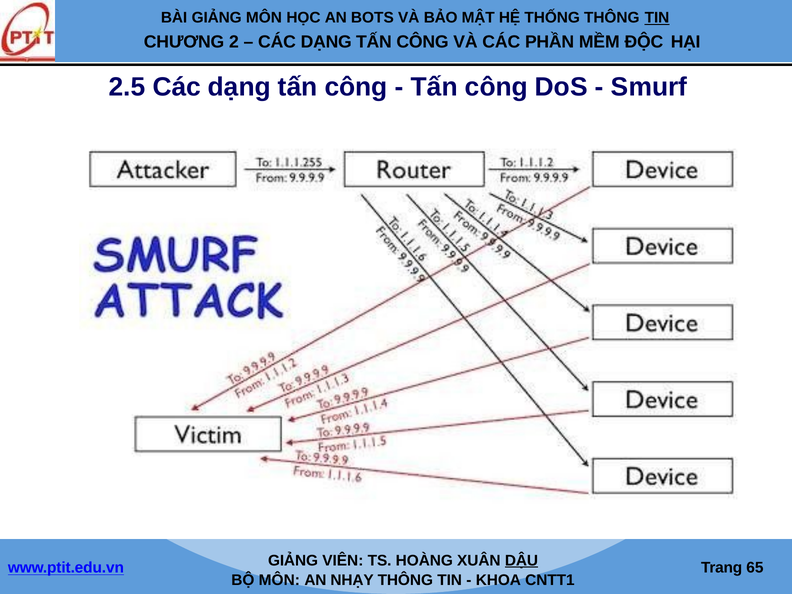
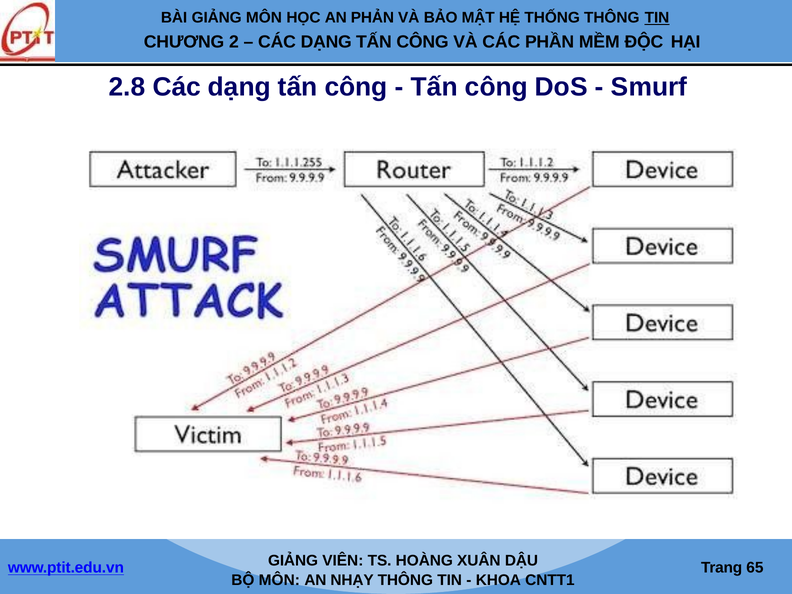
BOTS: BOTS -> PHẢN
2.5: 2.5 -> 2.8
DẬU underline: present -> none
